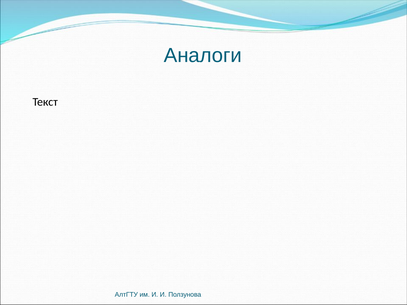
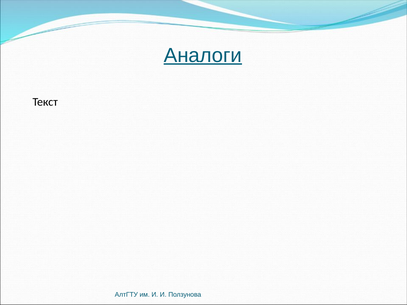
Аналоги underline: none -> present
